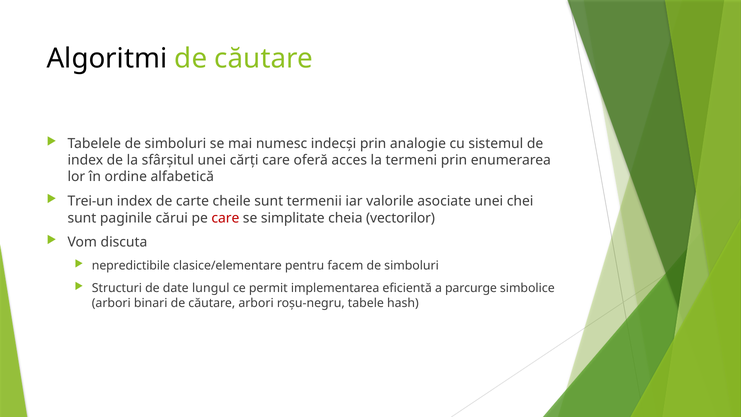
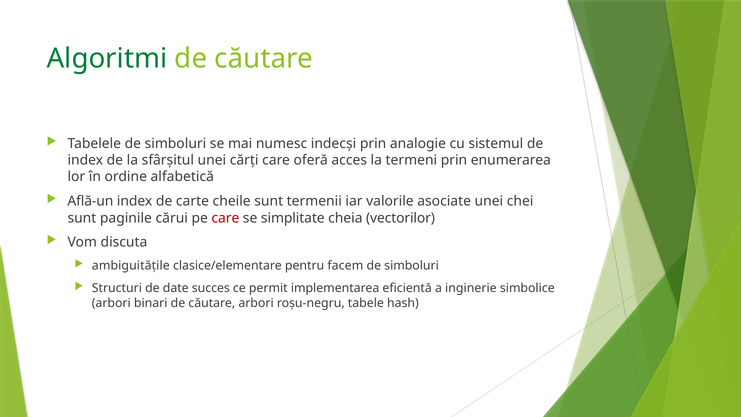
Algoritmi colour: black -> green
Trei-un: Trei-un -> Află-un
nepredictibile: nepredictibile -> ambiguitățile
lungul: lungul -> succes
parcurge: parcurge -> inginerie
